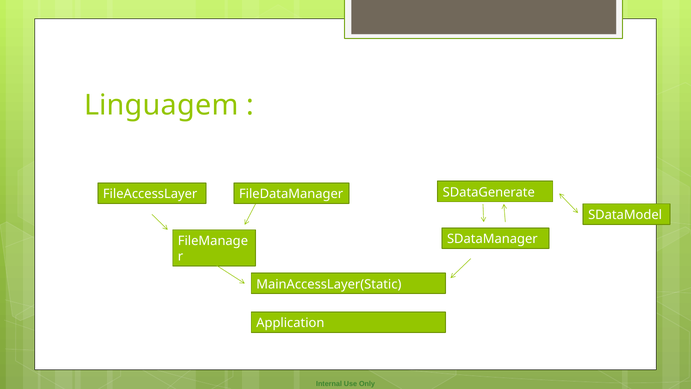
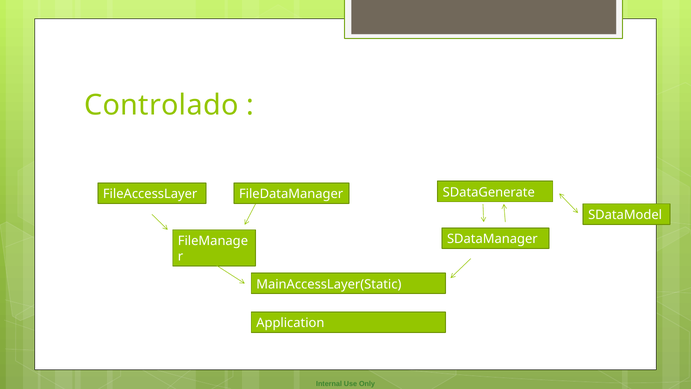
Linguagem: Linguagem -> Controlado
